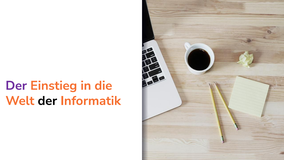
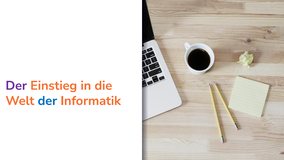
der at (47, 101) colour: black -> blue
